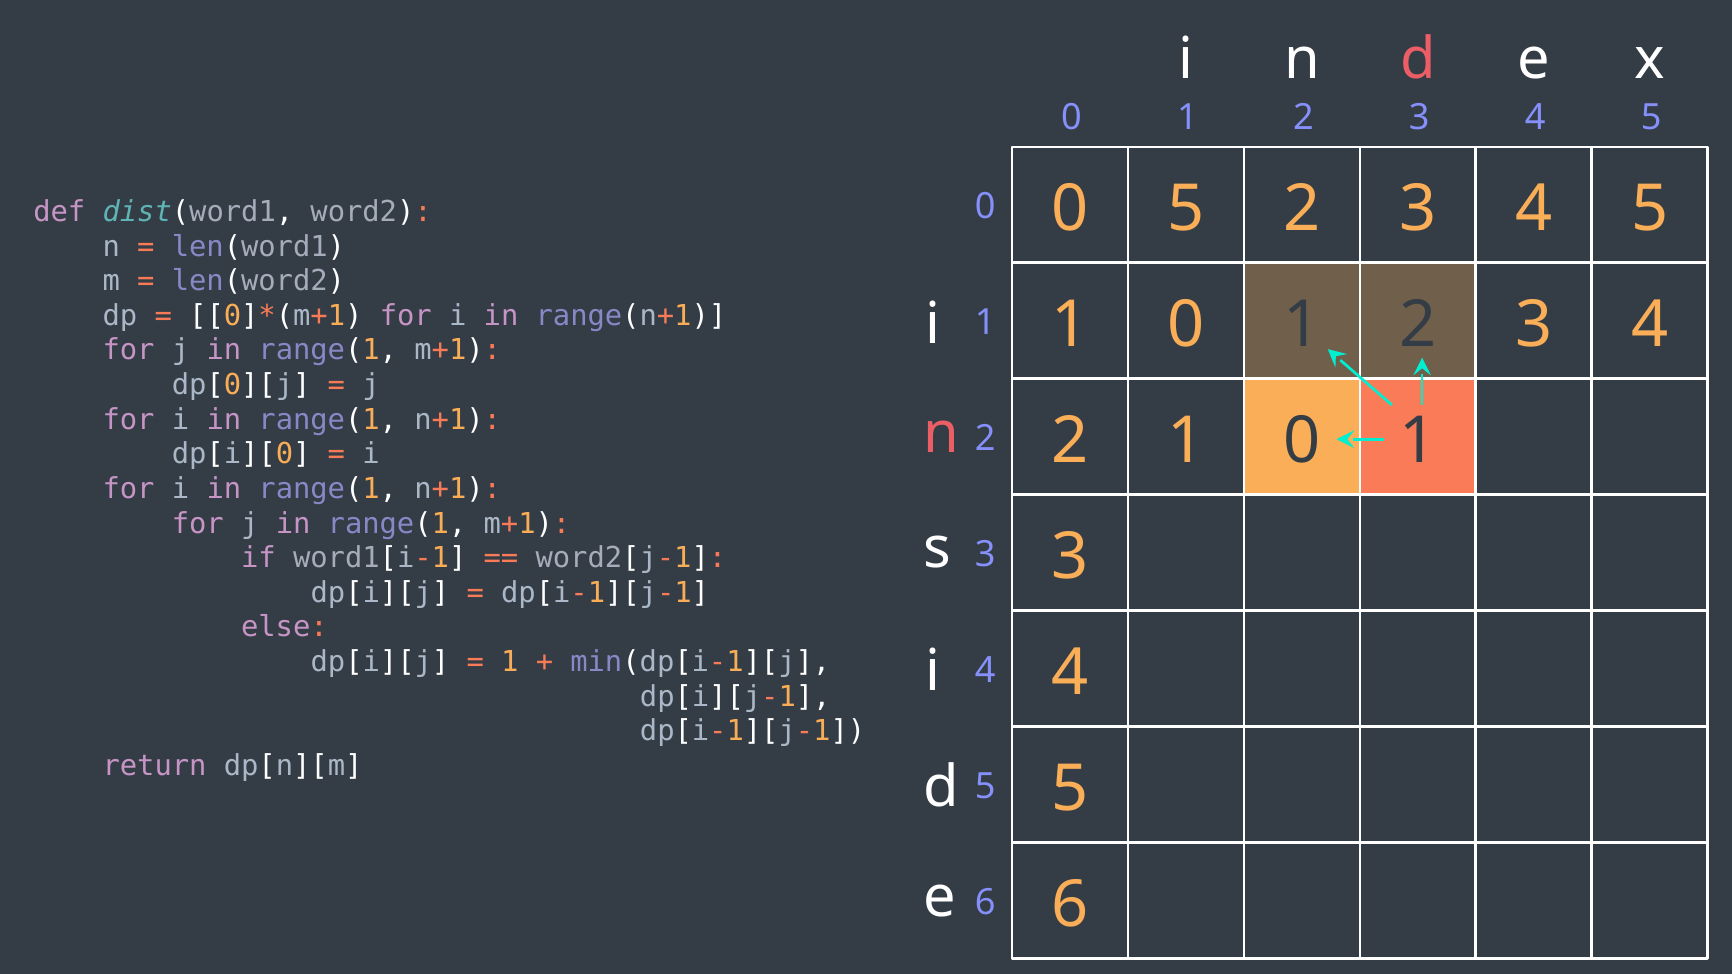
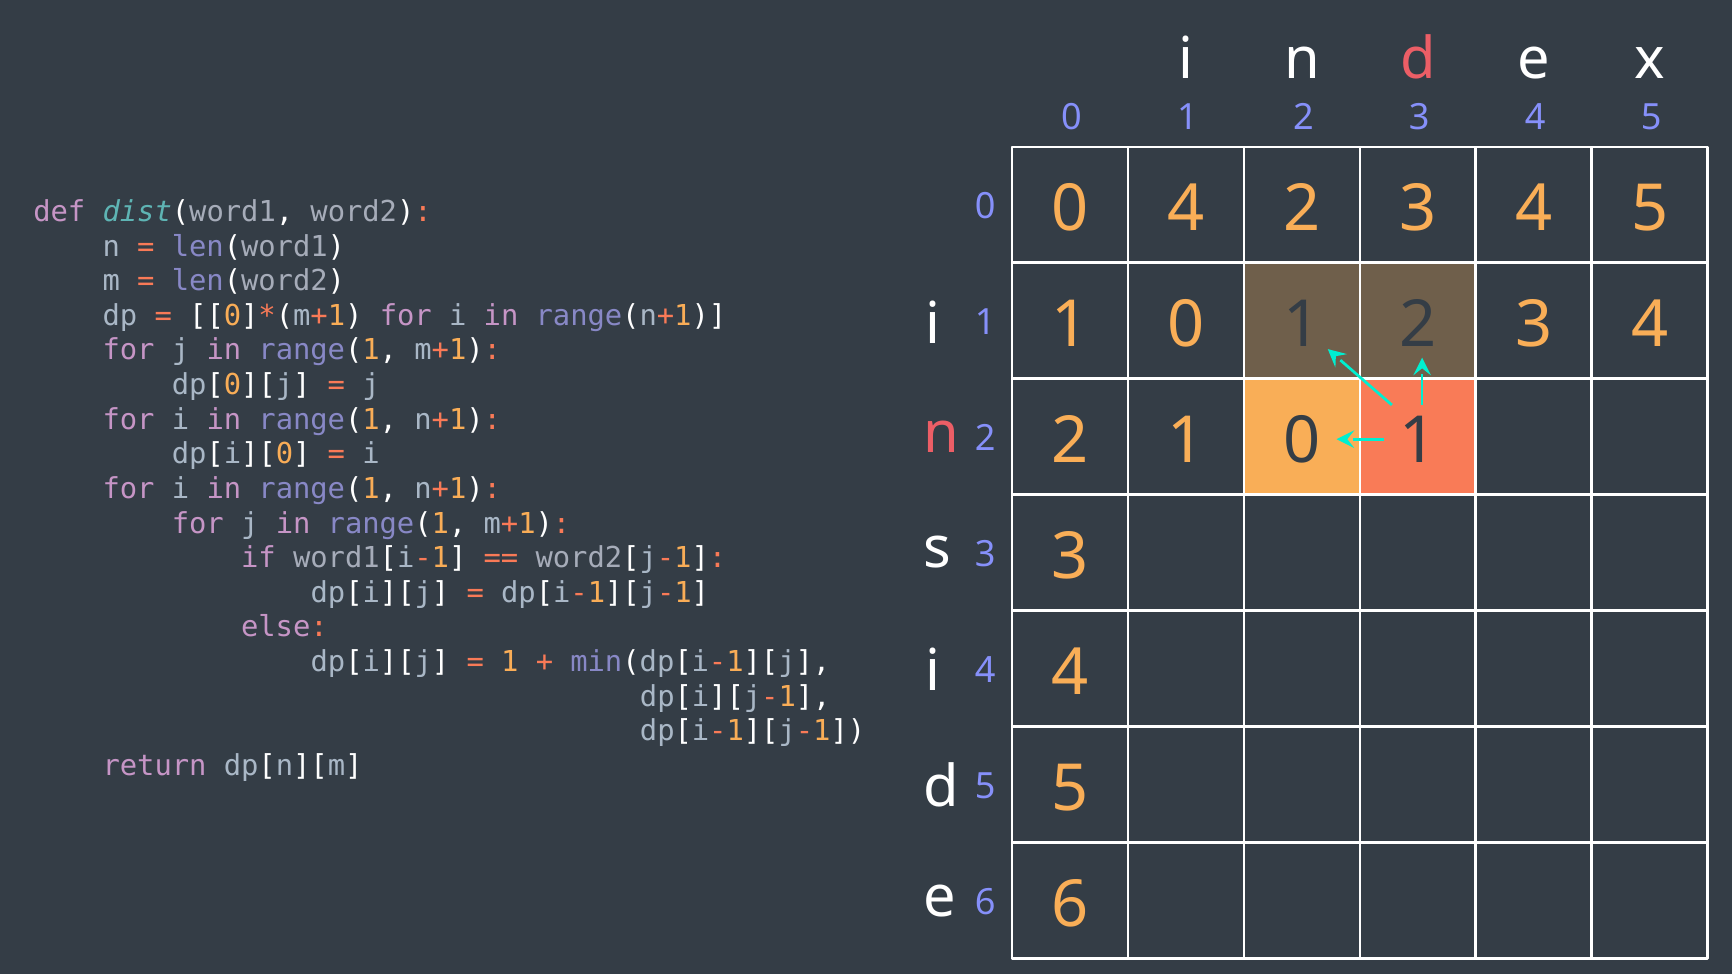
0 5: 5 -> 4
